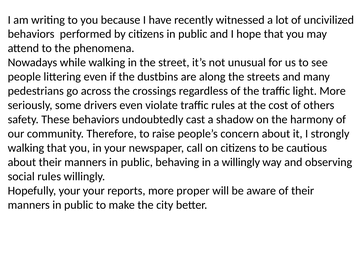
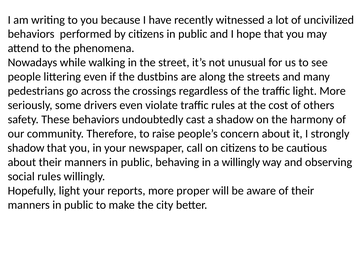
walking at (26, 148): walking -> shadow
Hopefully your: your -> light
